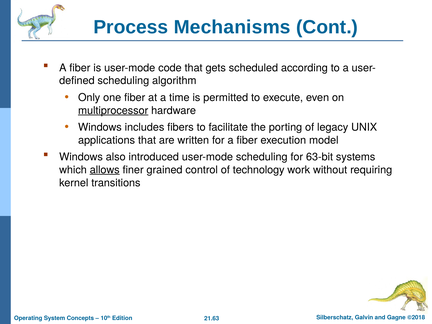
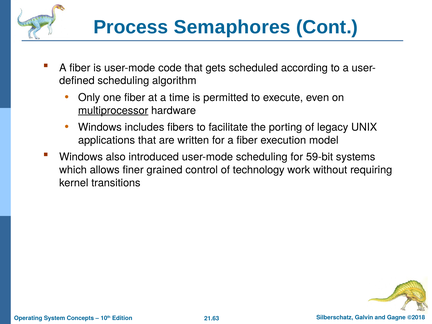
Mechanisms: Mechanisms -> Semaphores
63-bit: 63-bit -> 59-bit
allows underline: present -> none
